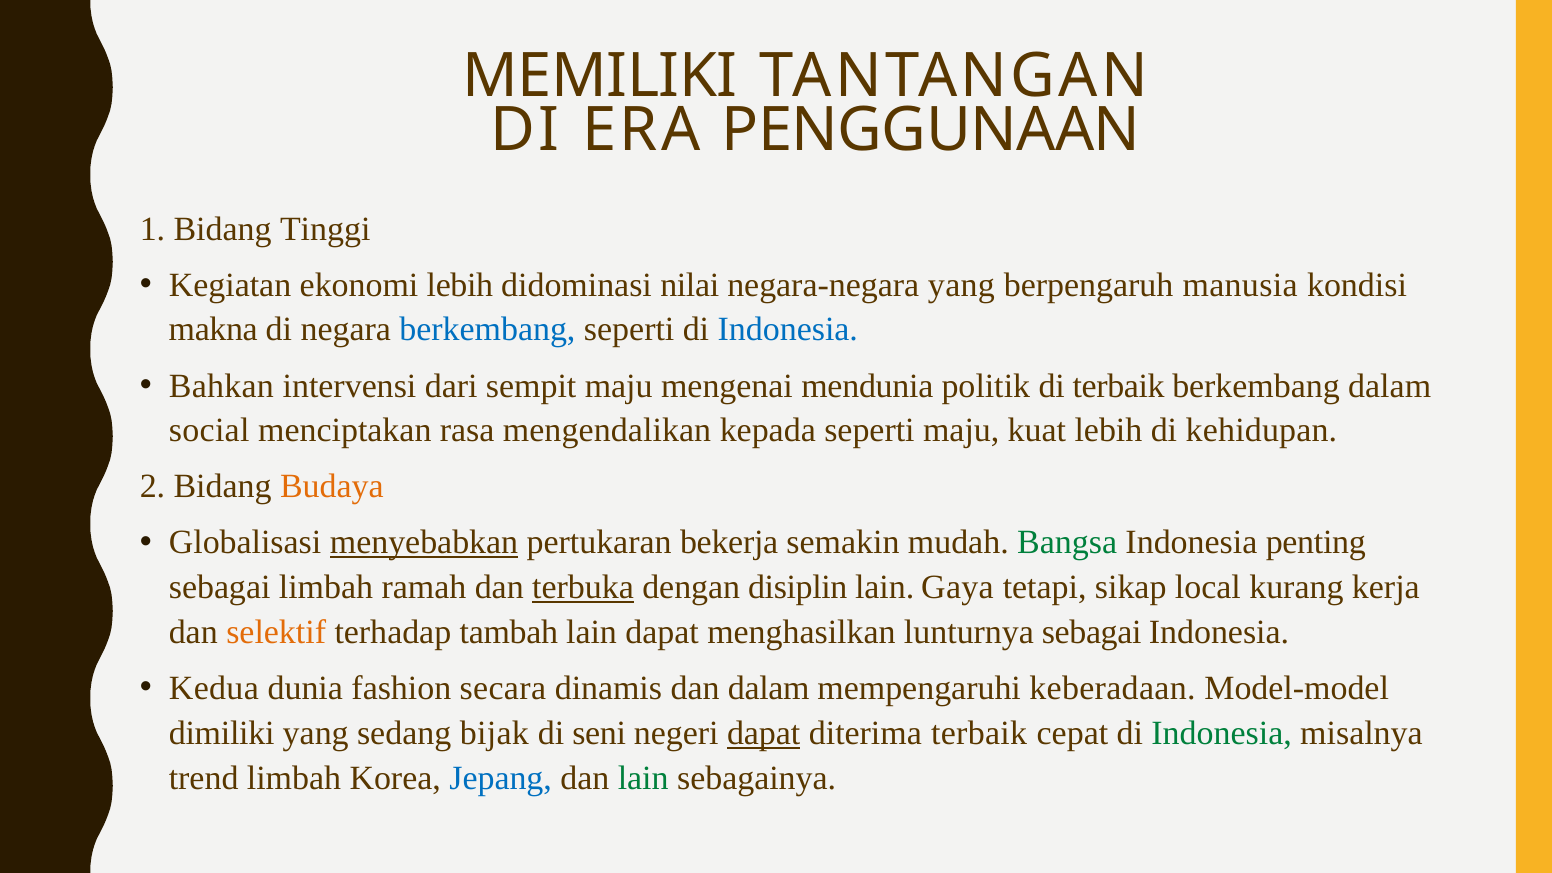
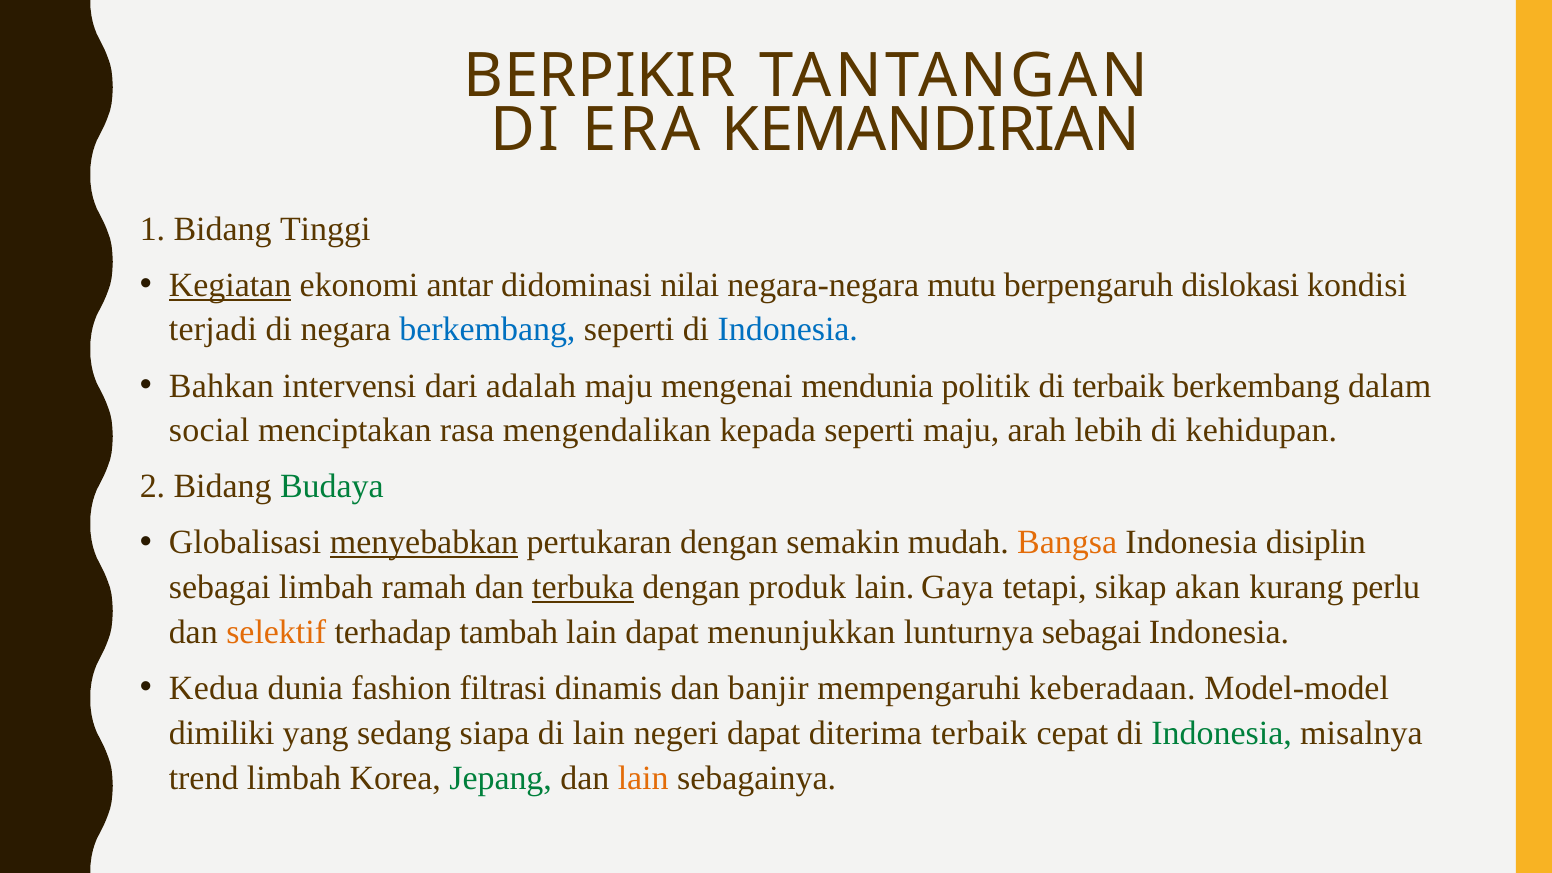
MEMILIKI: MEMILIKI -> BERPIKIR
PENGGUNAAN: PENGGUNAAN -> KEMANDIRIAN
Kegiatan underline: none -> present
ekonomi lebih: lebih -> antar
negara-negara yang: yang -> mutu
manusia: manusia -> dislokasi
makna: makna -> terjadi
sempit: sempit -> adalah
kuat: kuat -> arah
Budaya colour: orange -> green
pertukaran bekerja: bekerja -> dengan
Bangsa colour: green -> orange
penting: penting -> disiplin
disiplin: disiplin -> produk
local: local -> akan
kerja: kerja -> perlu
menghasilkan: menghasilkan -> menunjukkan
secara: secara -> filtrasi
dan dalam: dalam -> banjir
bijak: bijak -> siapa
di seni: seni -> lain
dapat at (764, 733) underline: present -> none
Jepang colour: blue -> green
lain at (643, 778) colour: green -> orange
